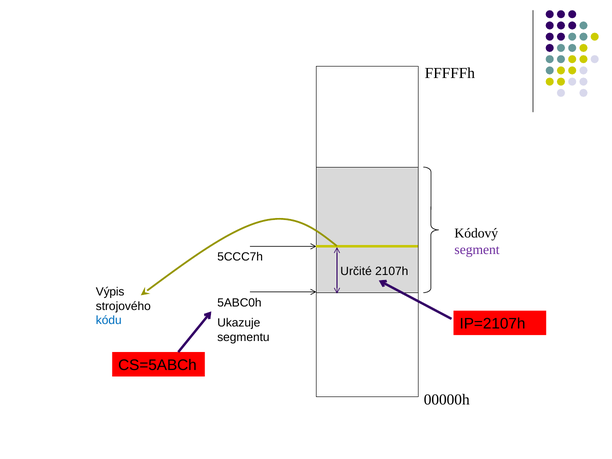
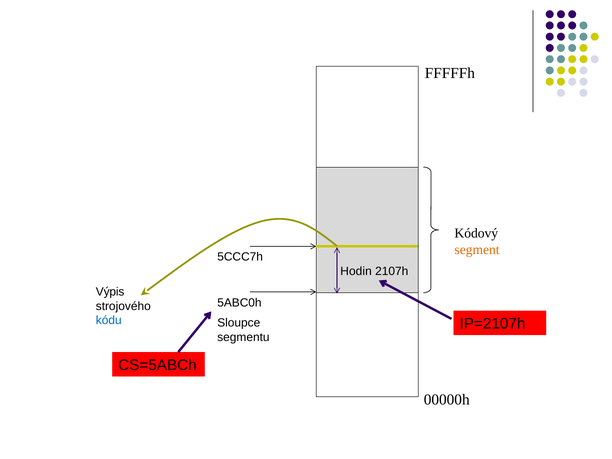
segment colour: purple -> orange
Určité: Určité -> Hodin
Ukazuje: Ukazuje -> Sloupce
